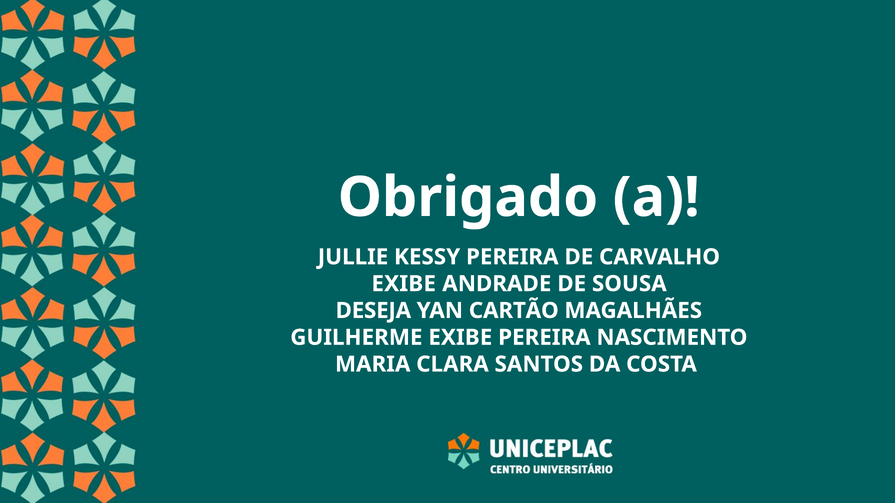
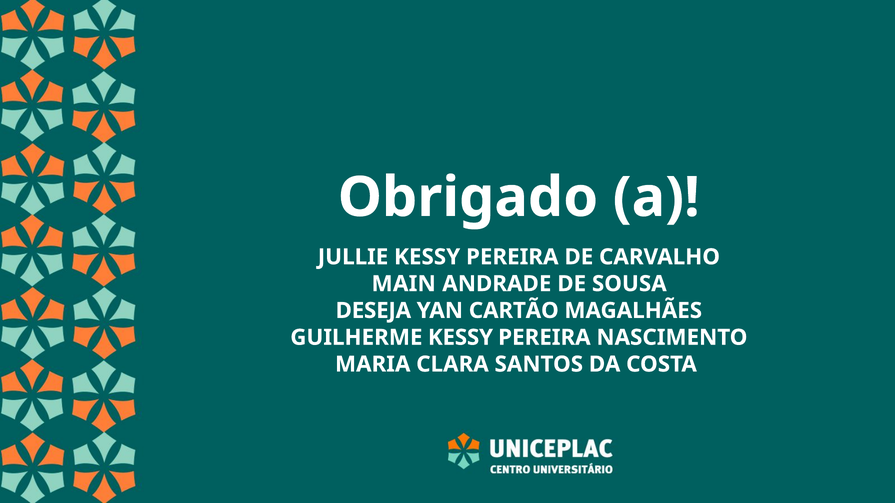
EXIBE at (404, 284): EXIBE -> MAIN
GUILHERME EXIBE: EXIBE -> KESSY
